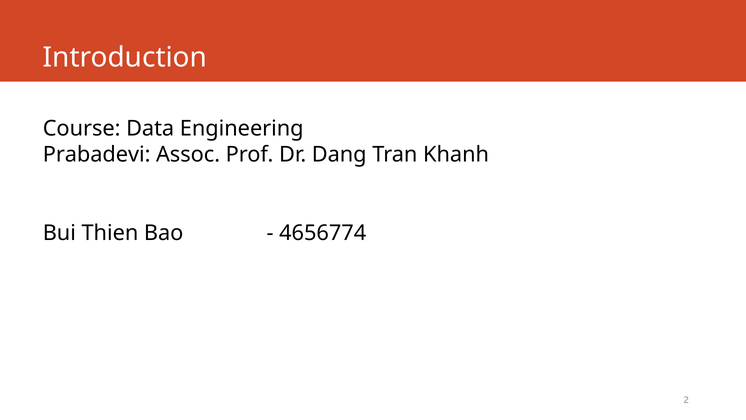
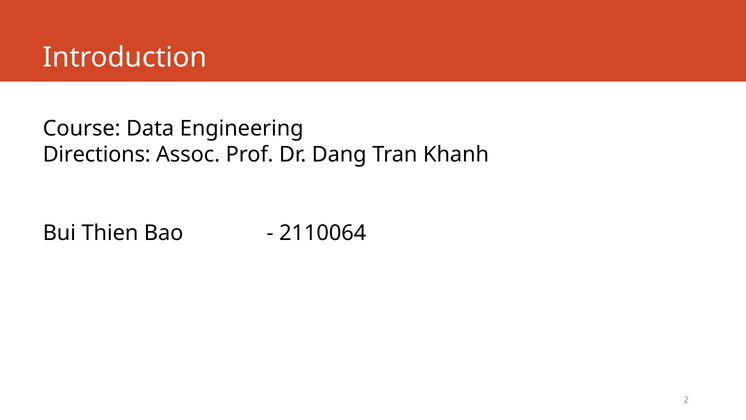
Prabadevi: Prabadevi -> Directions
4656774: 4656774 -> 2110064
